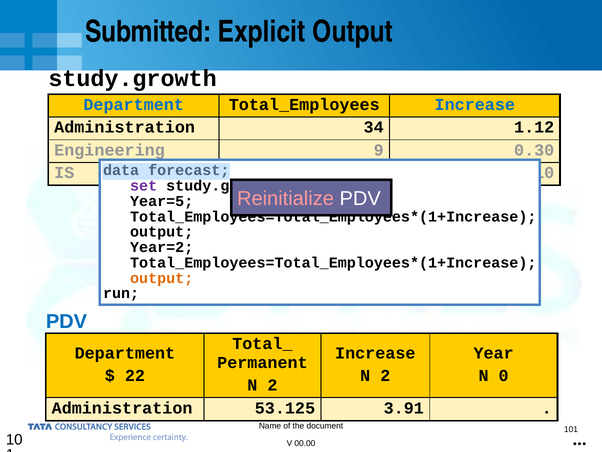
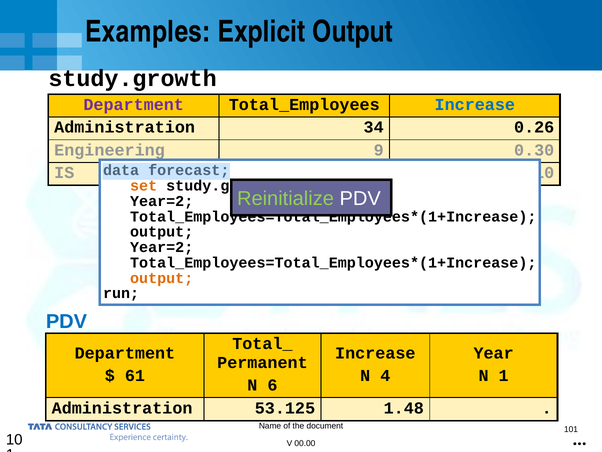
Submitted: Submitted -> Examples
Department at (134, 104) colour: blue -> purple
1.12: 1.12 -> 0.26
set colour: purple -> orange
Reinitialize colour: pink -> light green
Year=5 at (162, 201): Year=5 -> Year=2
22: 22 -> 61
2 at (385, 375): 2 -> 4
N 0: 0 -> 1
2 at (272, 385): 2 -> 6
3.91: 3.91 -> 1.48
